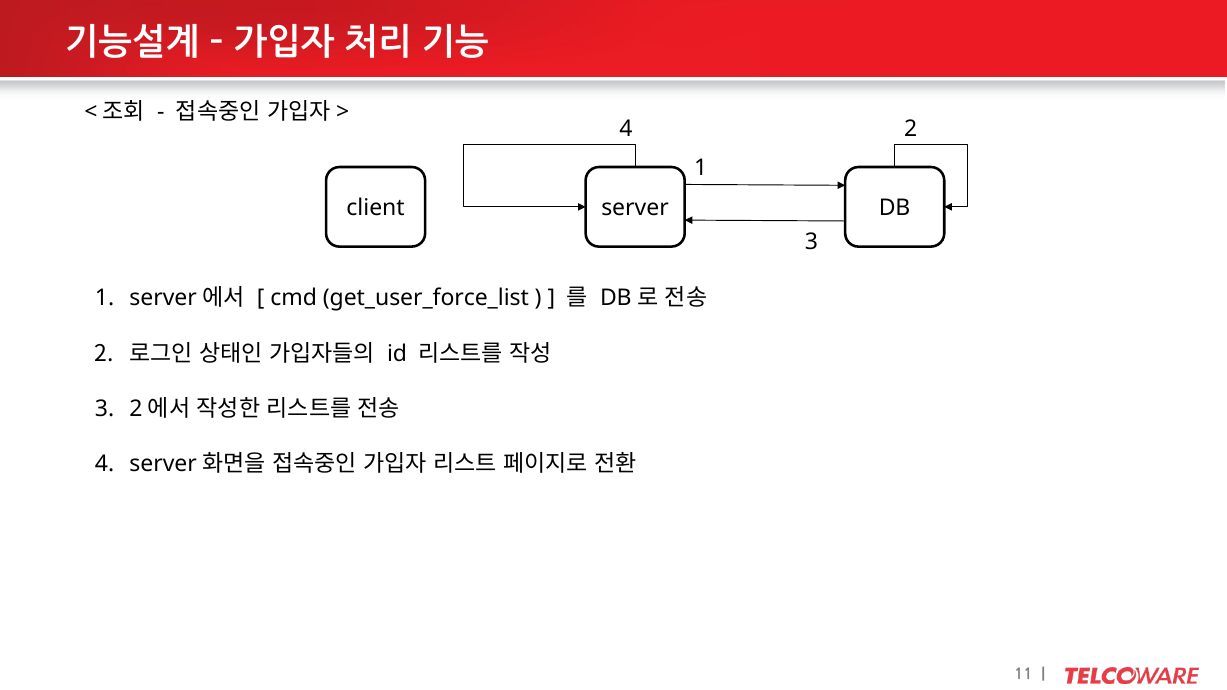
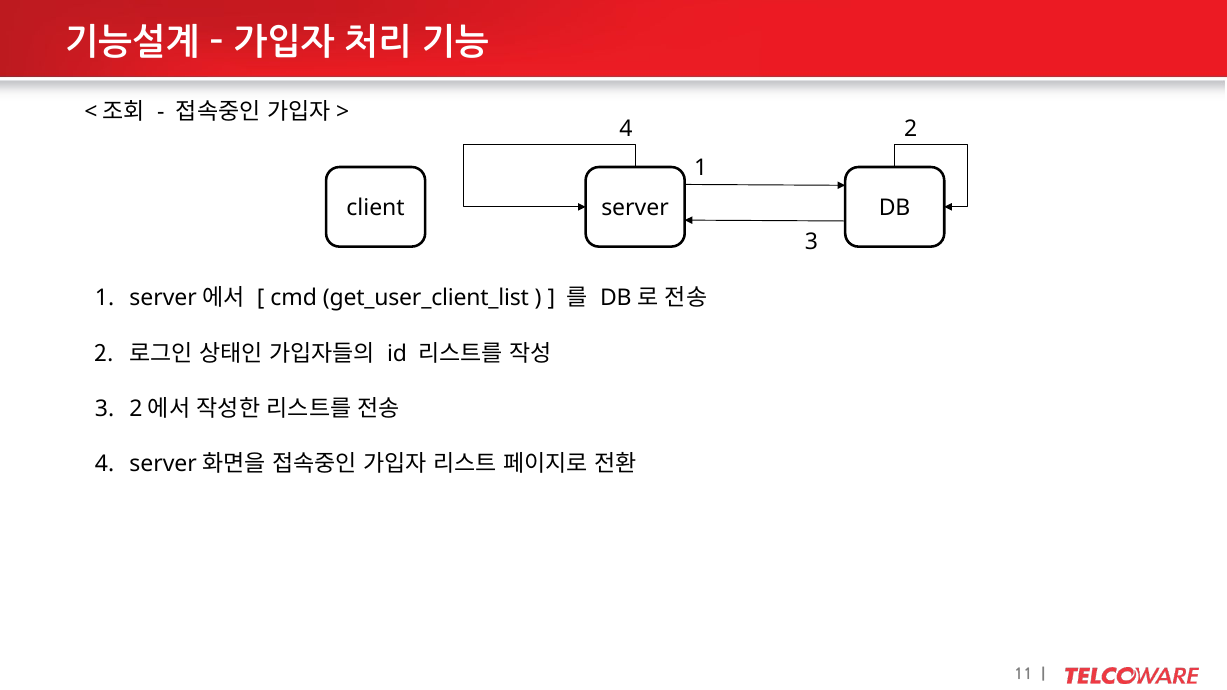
get_user_force_list: get_user_force_list -> get_user_client_list
